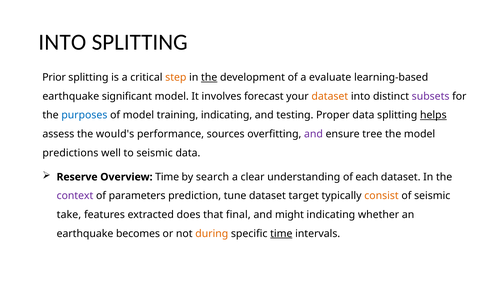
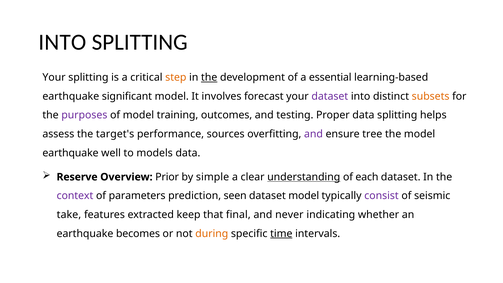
Prior at (54, 77): Prior -> Your
evaluate: evaluate -> essential
dataset at (330, 96) colour: orange -> purple
subsets colour: purple -> orange
purposes colour: blue -> purple
training indicating: indicating -> outcomes
helps underline: present -> none
would's: would's -> target's
predictions at (70, 153): predictions -> earthquake
to seismic: seismic -> models
Overview Time: Time -> Prior
search: search -> simple
understanding underline: none -> present
tune: tune -> seen
dataset target: target -> model
consist colour: orange -> purple
does: does -> keep
might: might -> never
